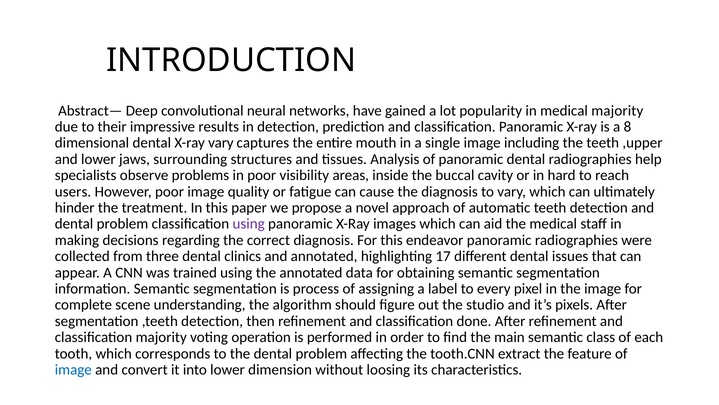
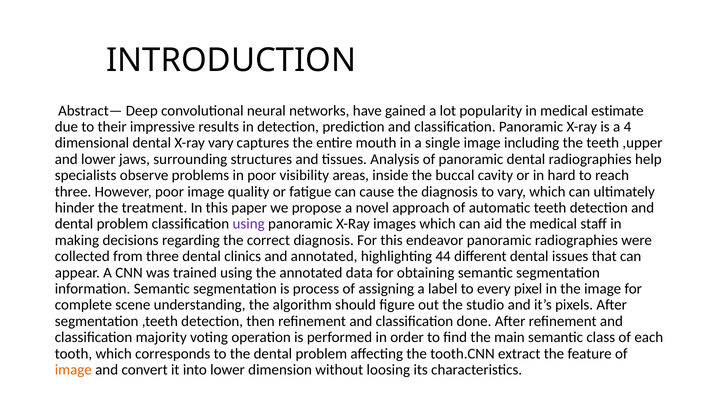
medical majority: majority -> estimate
8: 8 -> 4
users at (73, 191): users -> three
17: 17 -> 44
image at (73, 369) colour: blue -> orange
